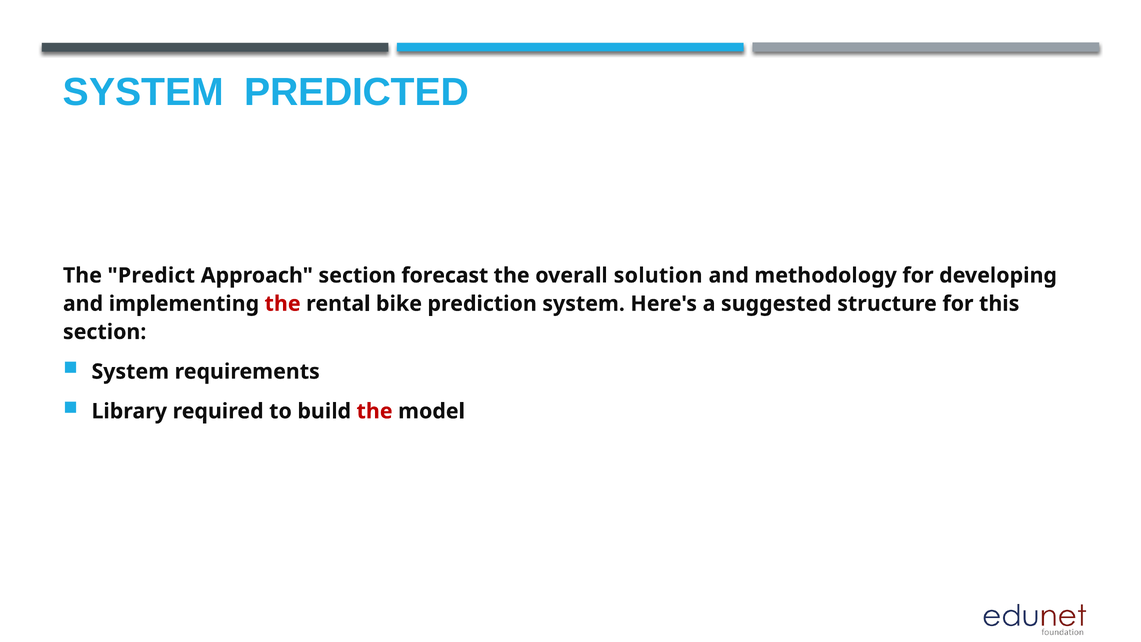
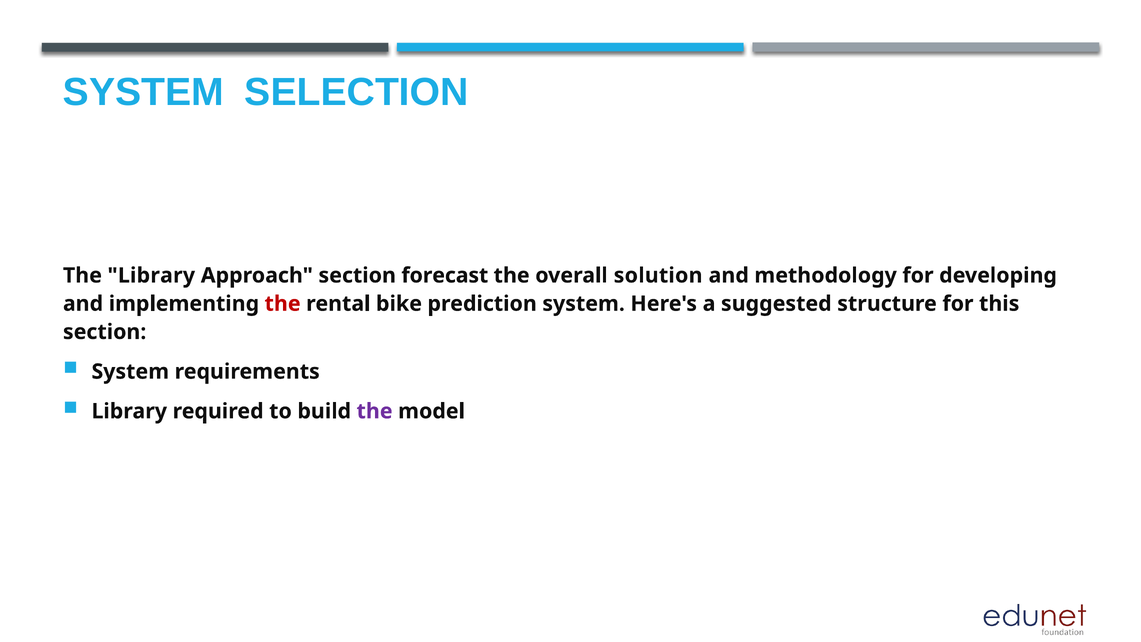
PREDICTED: PREDICTED -> SELECTION
The Predict: Predict -> Library
the at (375, 411) colour: red -> purple
